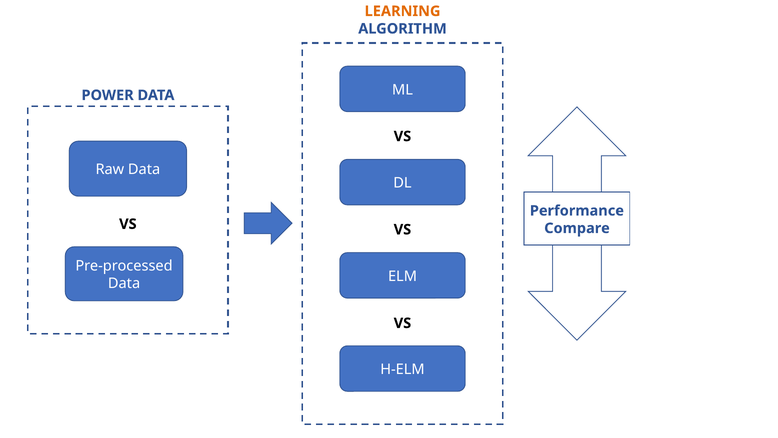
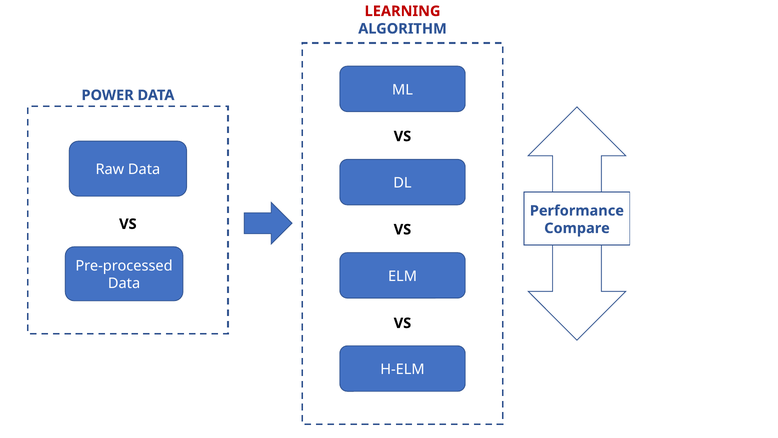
LEARNING colour: orange -> red
